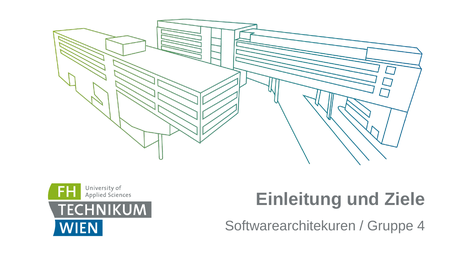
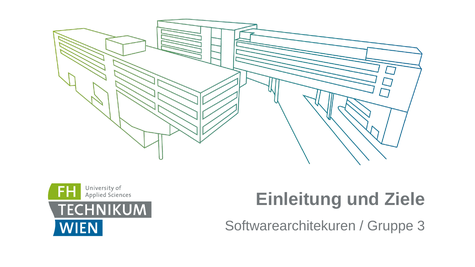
4: 4 -> 3
